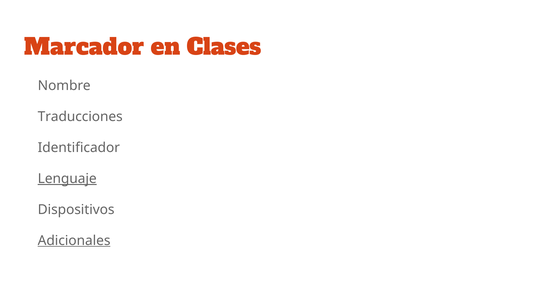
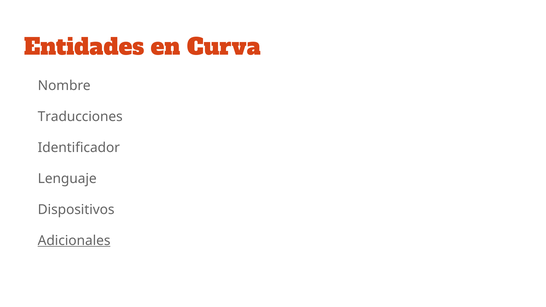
Marcador: Marcador -> Entidades
Clases: Clases -> Curva
Lenguaje underline: present -> none
